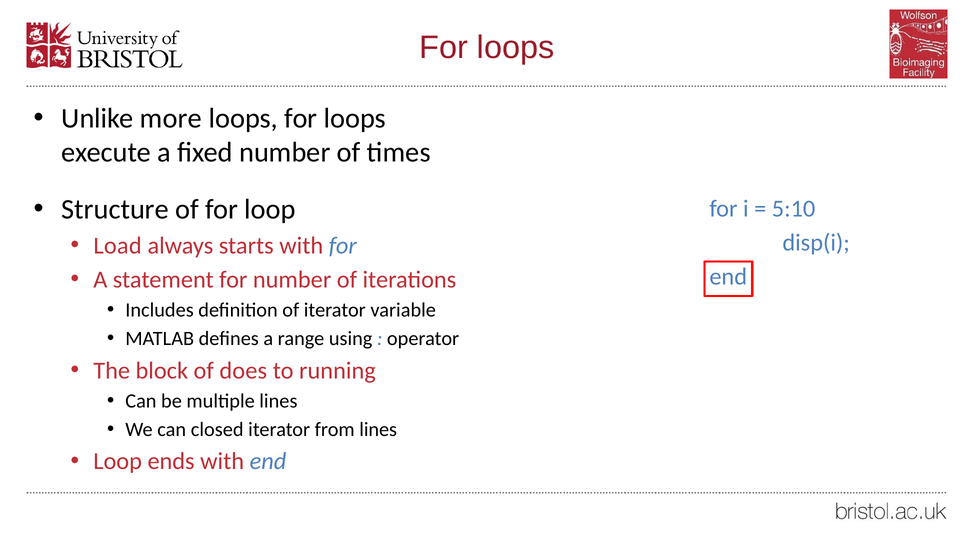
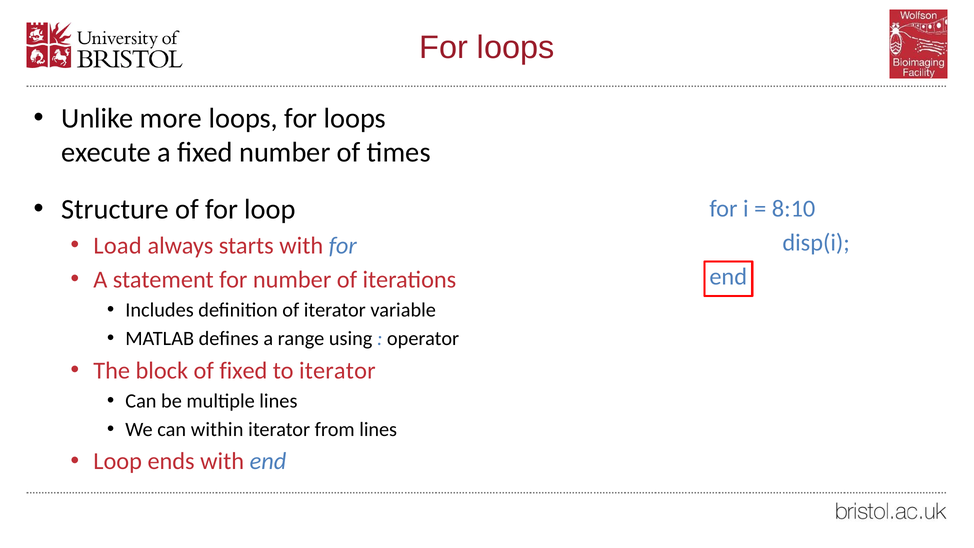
5:10: 5:10 -> 8:10
of does: does -> fixed
to running: running -> iterator
closed: closed -> within
